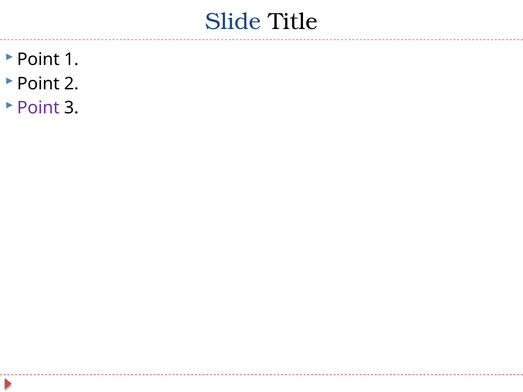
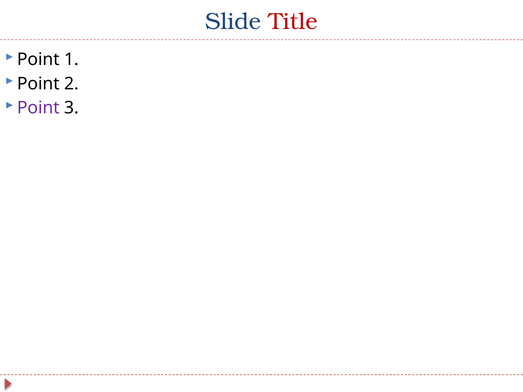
Title colour: black -> red
